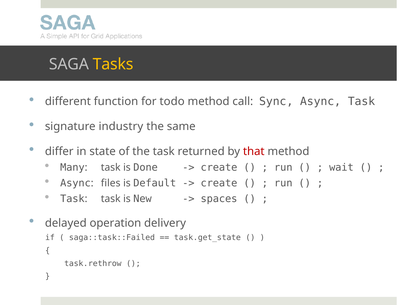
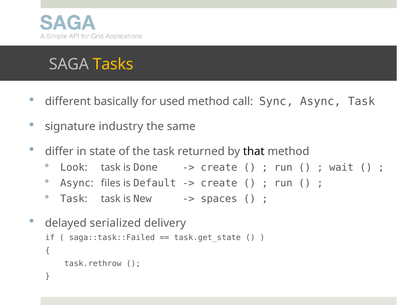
function: function -> basically
todo: todo -> used
that colour: red -> black
Many: Many -> Look
operation: operation -> serialized
